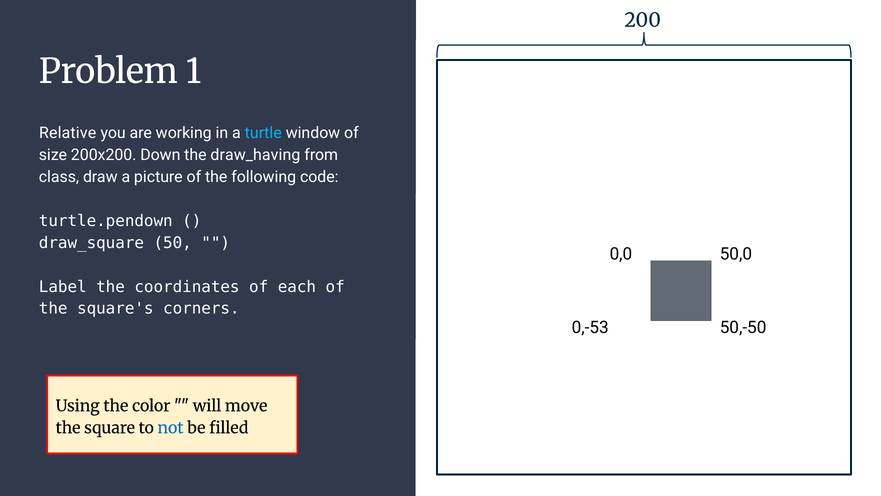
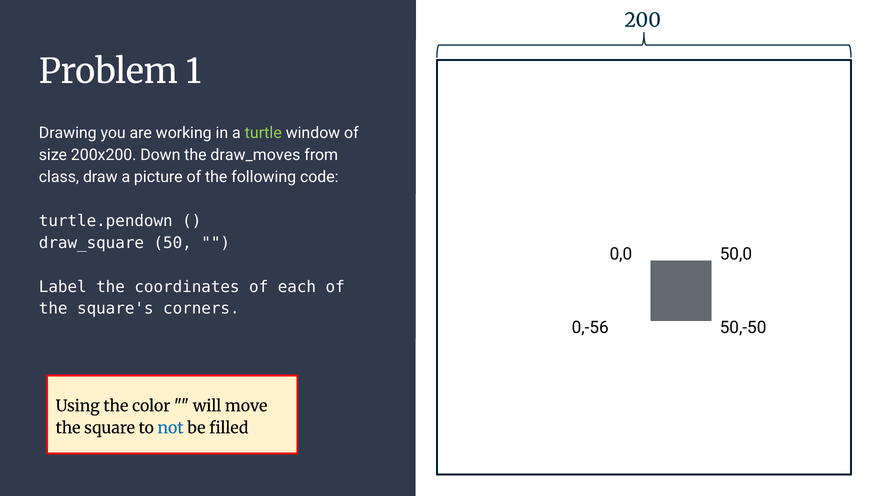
Relative: Relative -> Drawing
turtle colour: light blue -> light green
draw_having: draw_having -> draw_moves
0,-53: 0,-53 -> 0,-56
